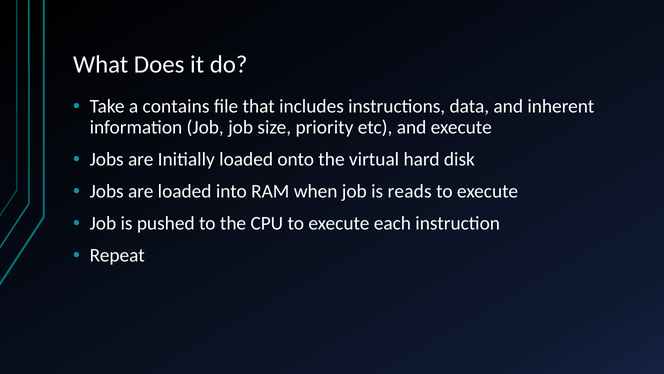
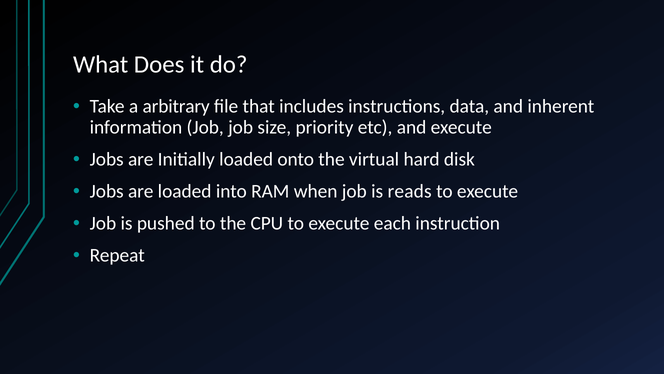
contains: contains -> arbitrary
